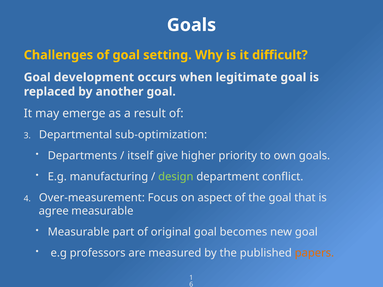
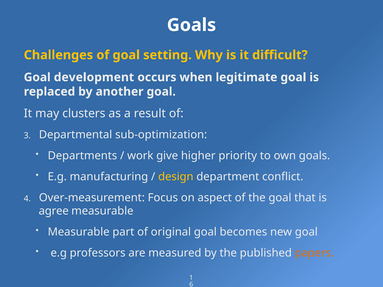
emerge: emerge -> clusters
itself: itself -> work
design colour: light green -> yellow
